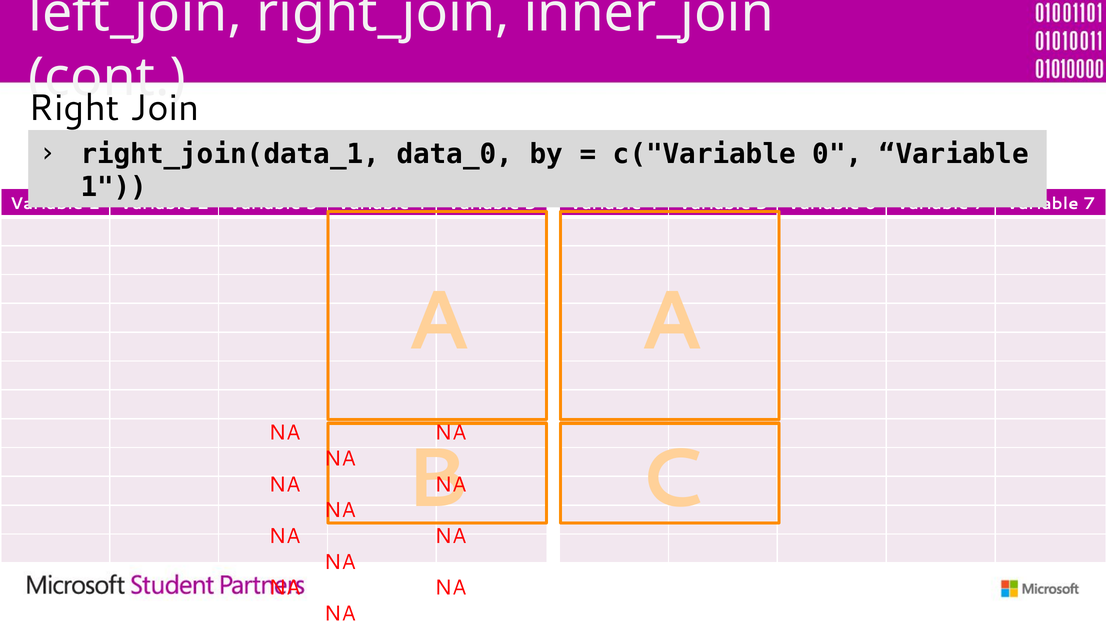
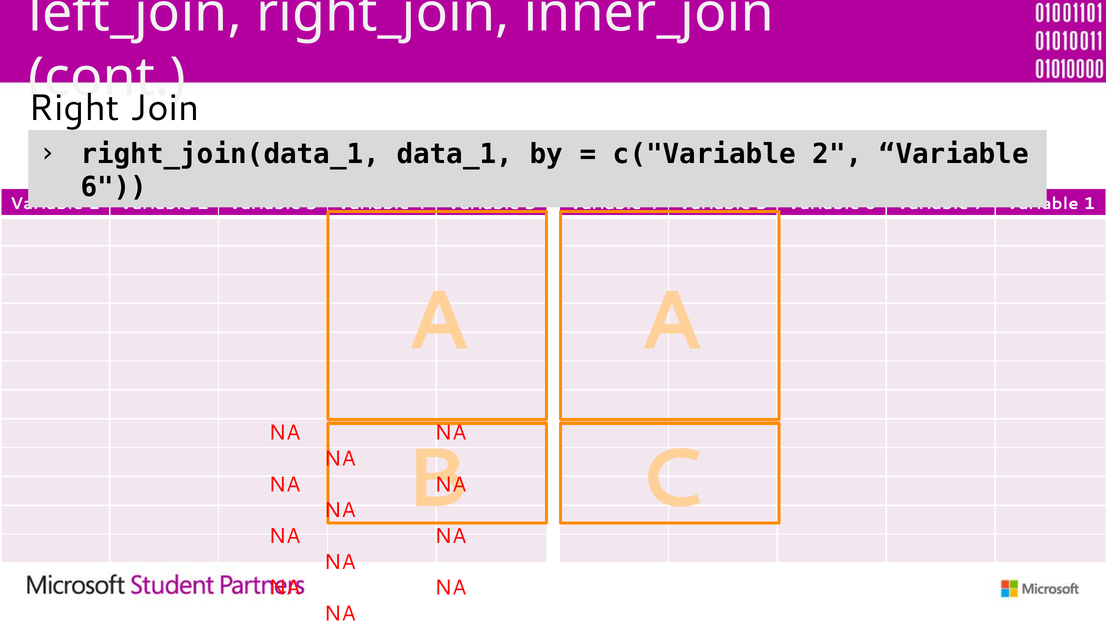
data_0: data_0 -> data_1
c("Variable 0: 0 -> 2
1 at (114, 187): 1 -> 6
7 at (1089, 204): 7 -> 1
